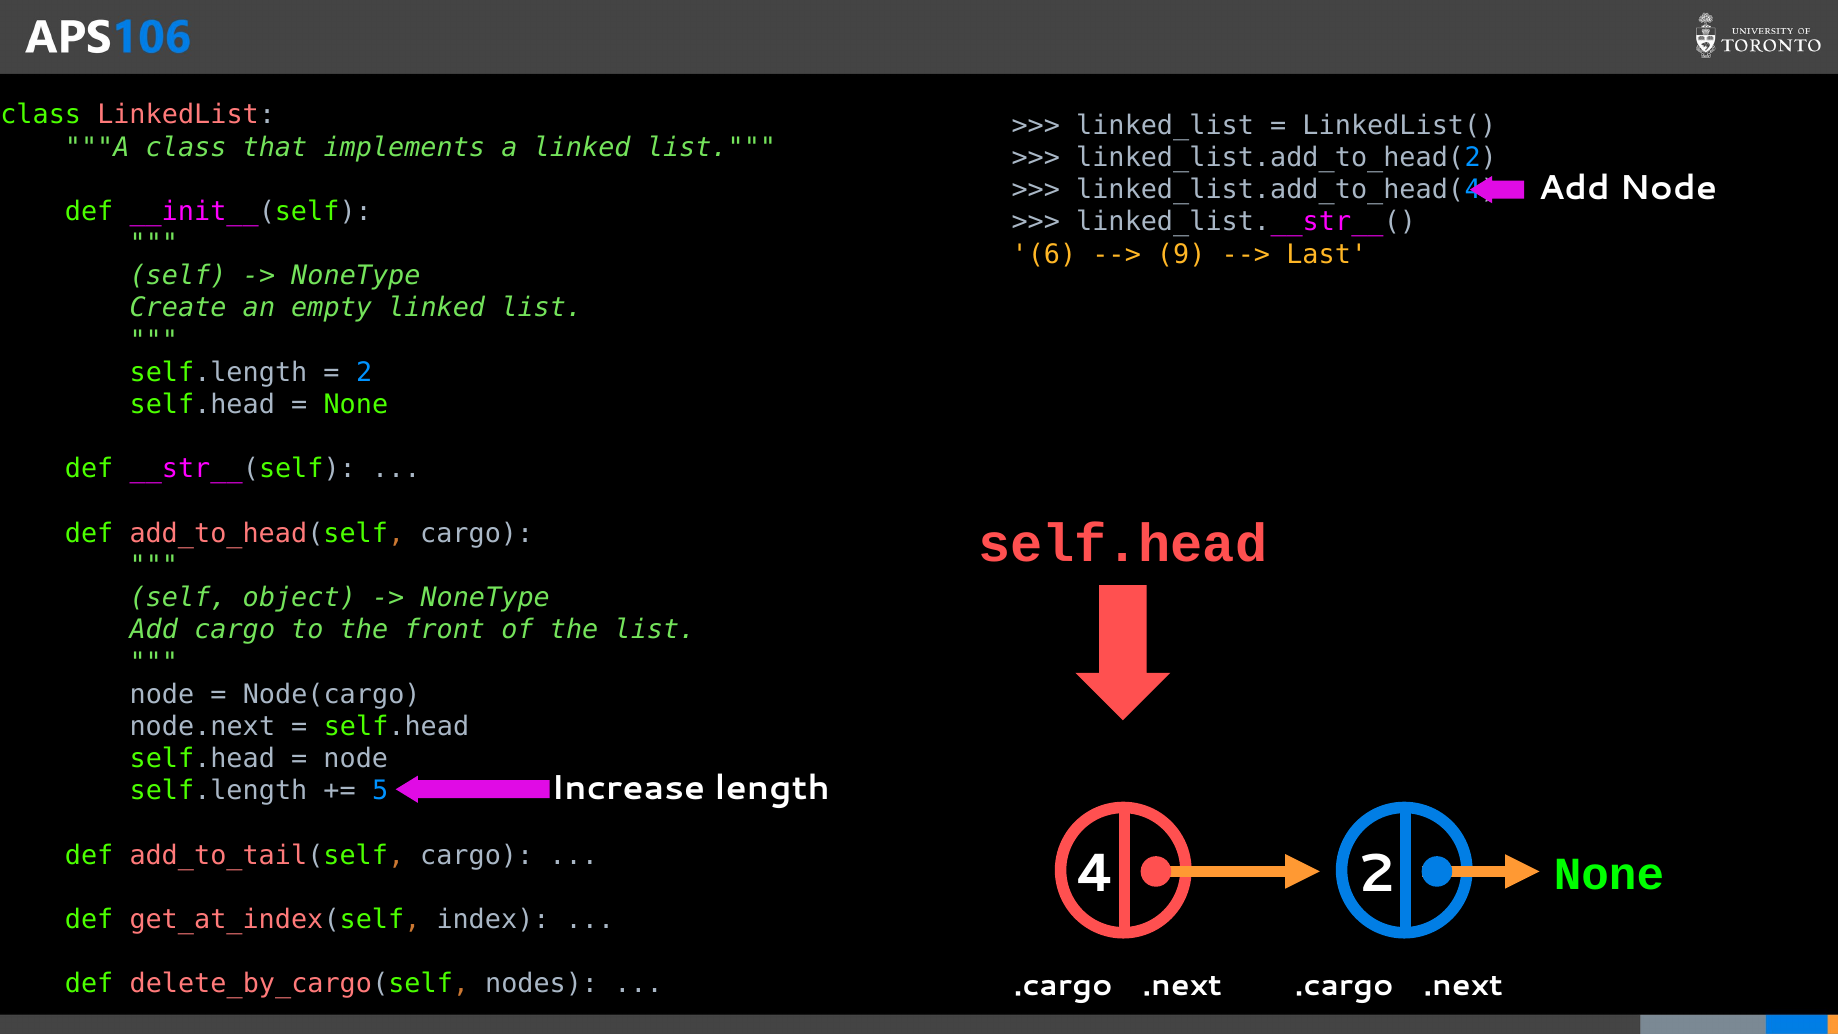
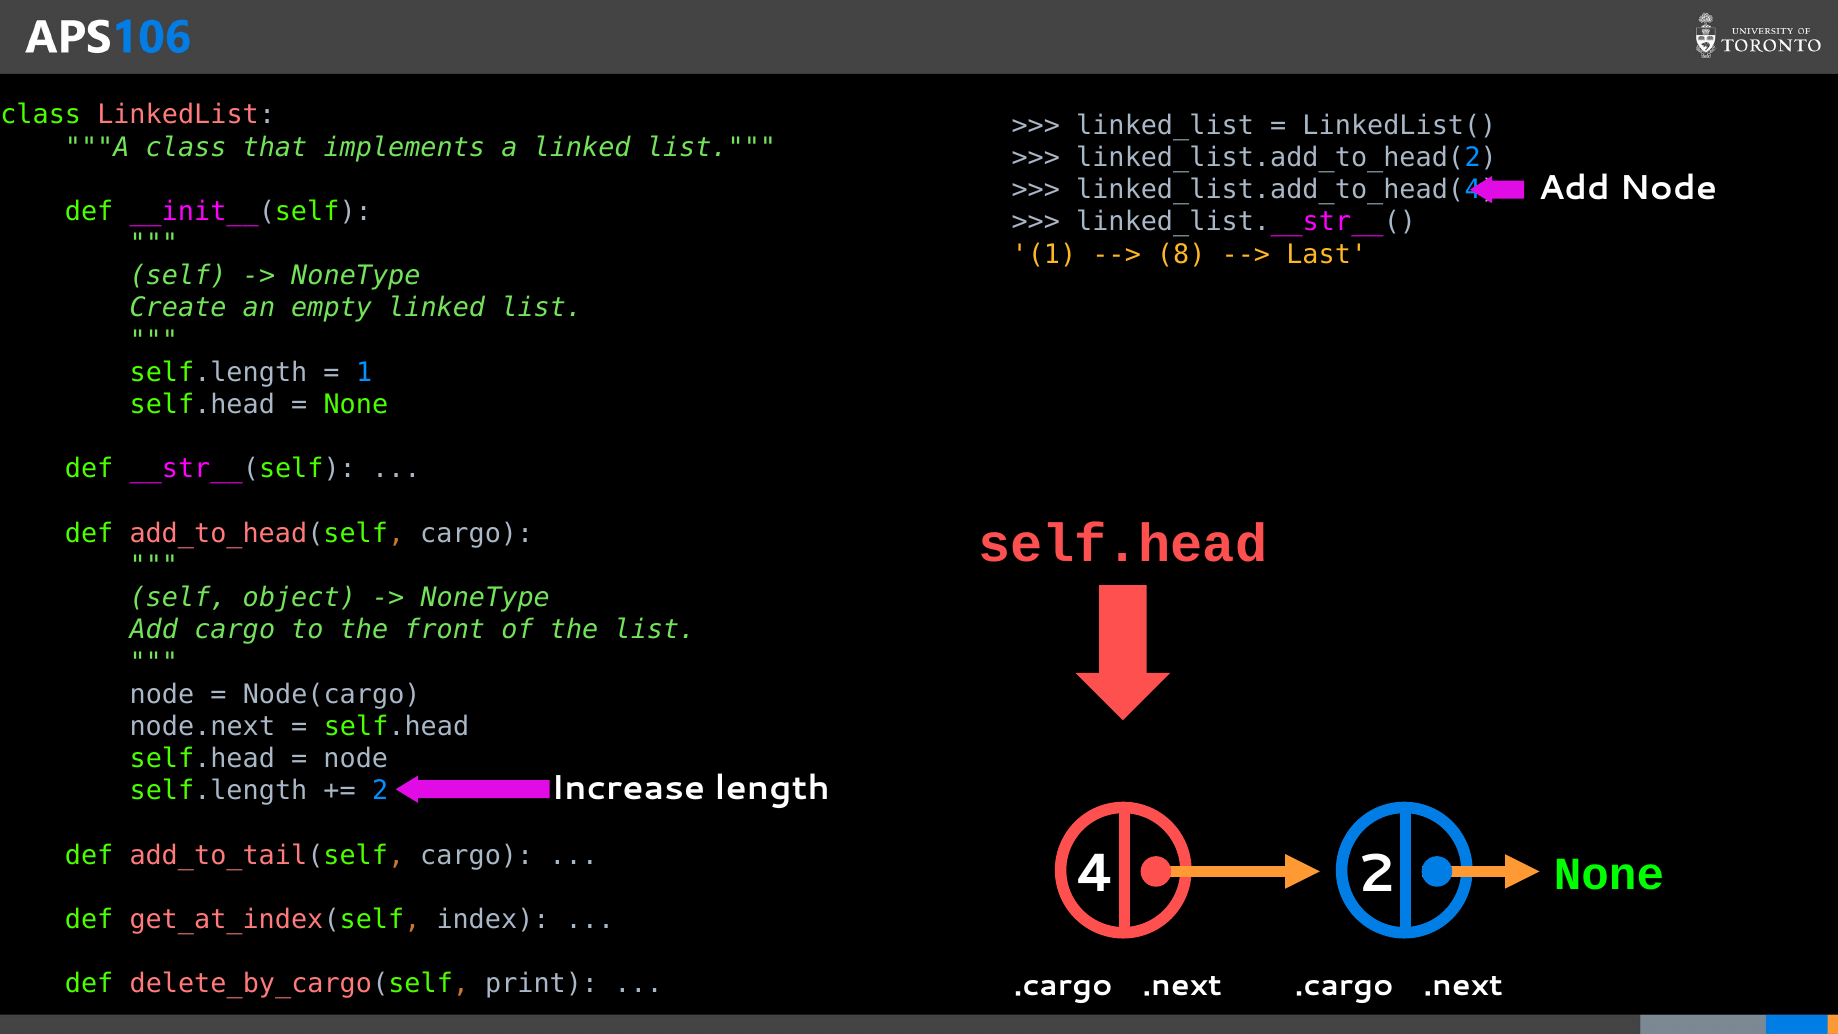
6 at (1044, 254): 6 -> 1
9: 9 -> 8
2 at (364, 372): 2 -> 1
5 at (380, 791): 5 -> 2
nodes: nodes -> print
